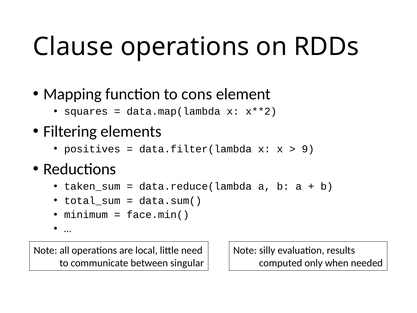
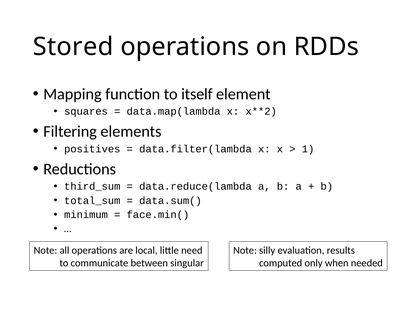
Clause: Clause -> Stored
cons: cons -> itself
9: 9 -> 1
taken_sum: taken_sum -> third_sum
